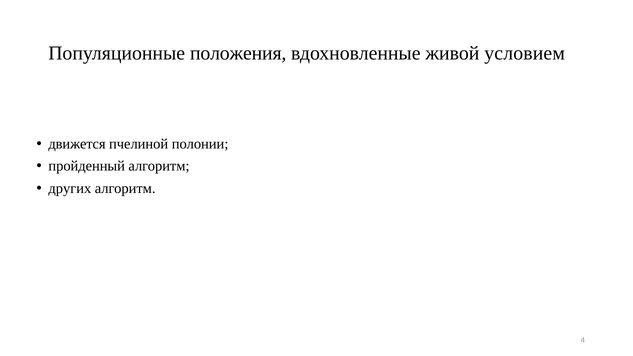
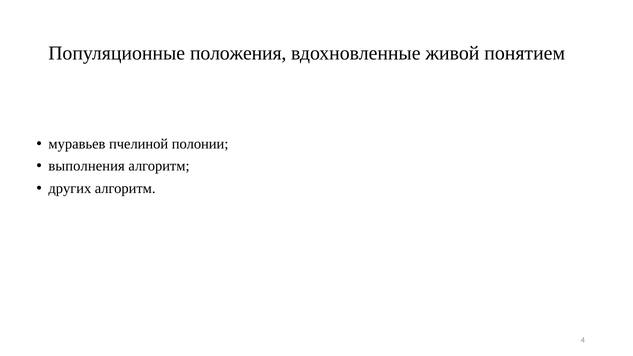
условием: условием -> понятием
движется: движется -> муравьев
пройденный: пройденный -> выполнения
